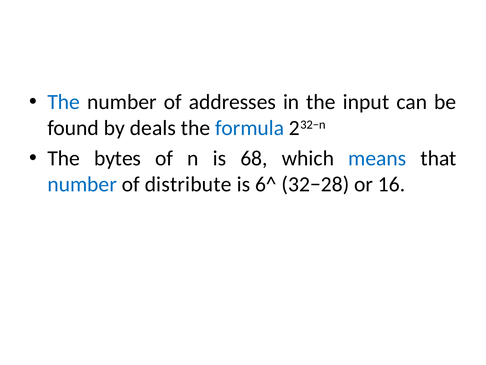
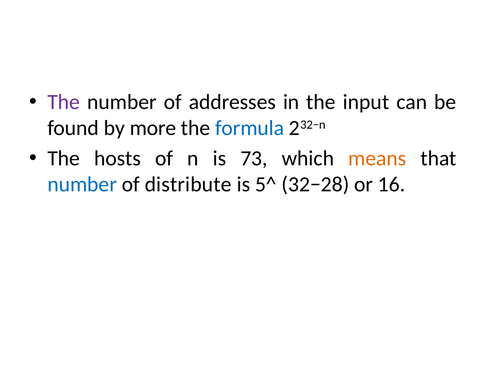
The at (64, 102) colour: blue -> purple
deals: deals -> more
bytes: bytes -> hosts
68: 68 -> 73
means colour: blue -> orange
6^: 6^ -> 5^
